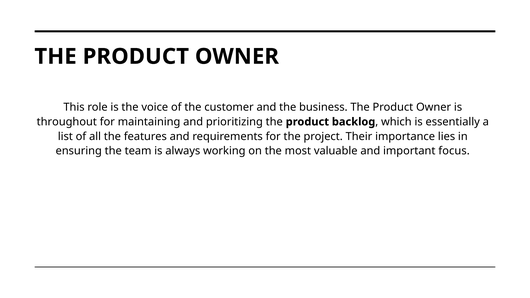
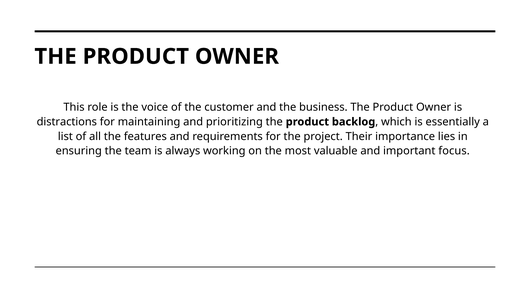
throughout: throughout -> distractions
